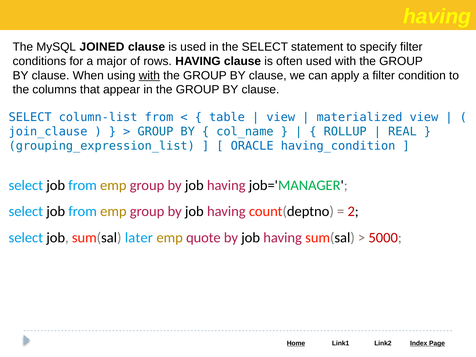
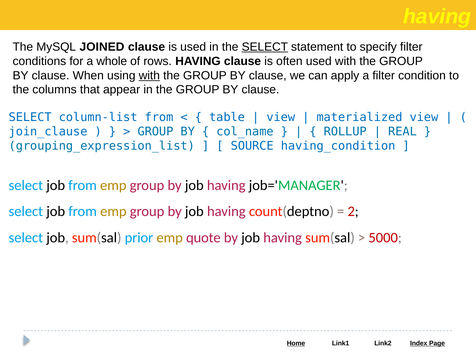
SELECT at (265, 47) underline: none -> present
major: major -> whole
ORACLE: ORACLE -> SOURCE
later: later -> prior
